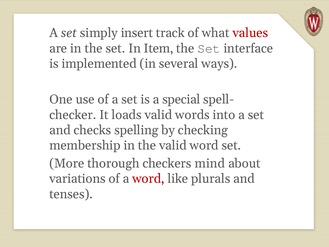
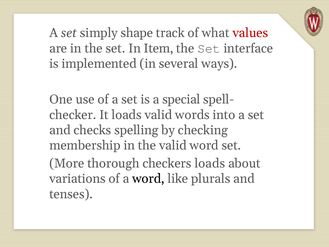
insert: insert -> shape
checkers mind: mind -> loads
word at (148, 179) colour: red -> black
